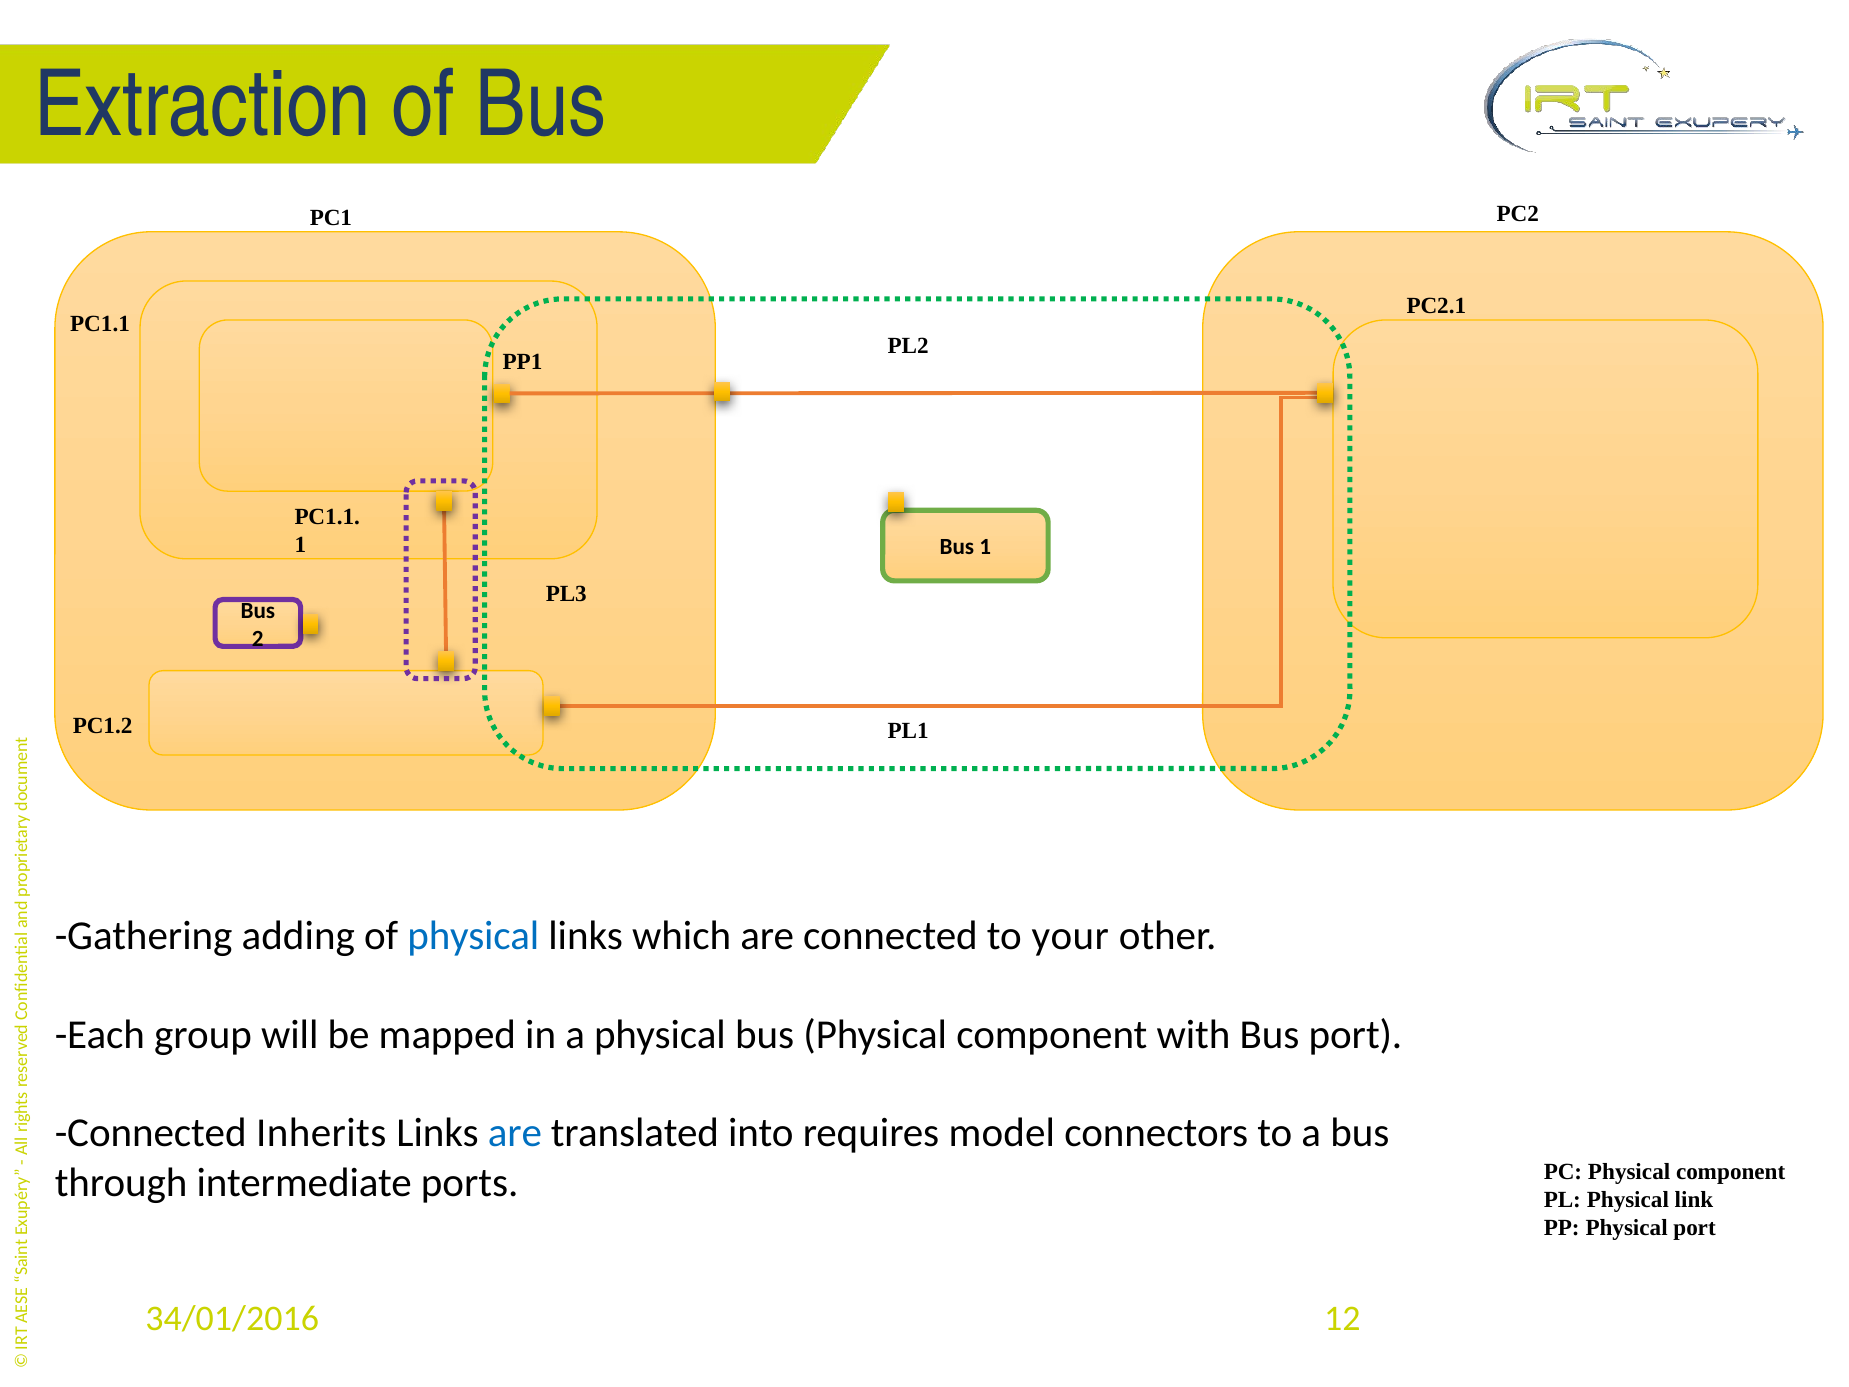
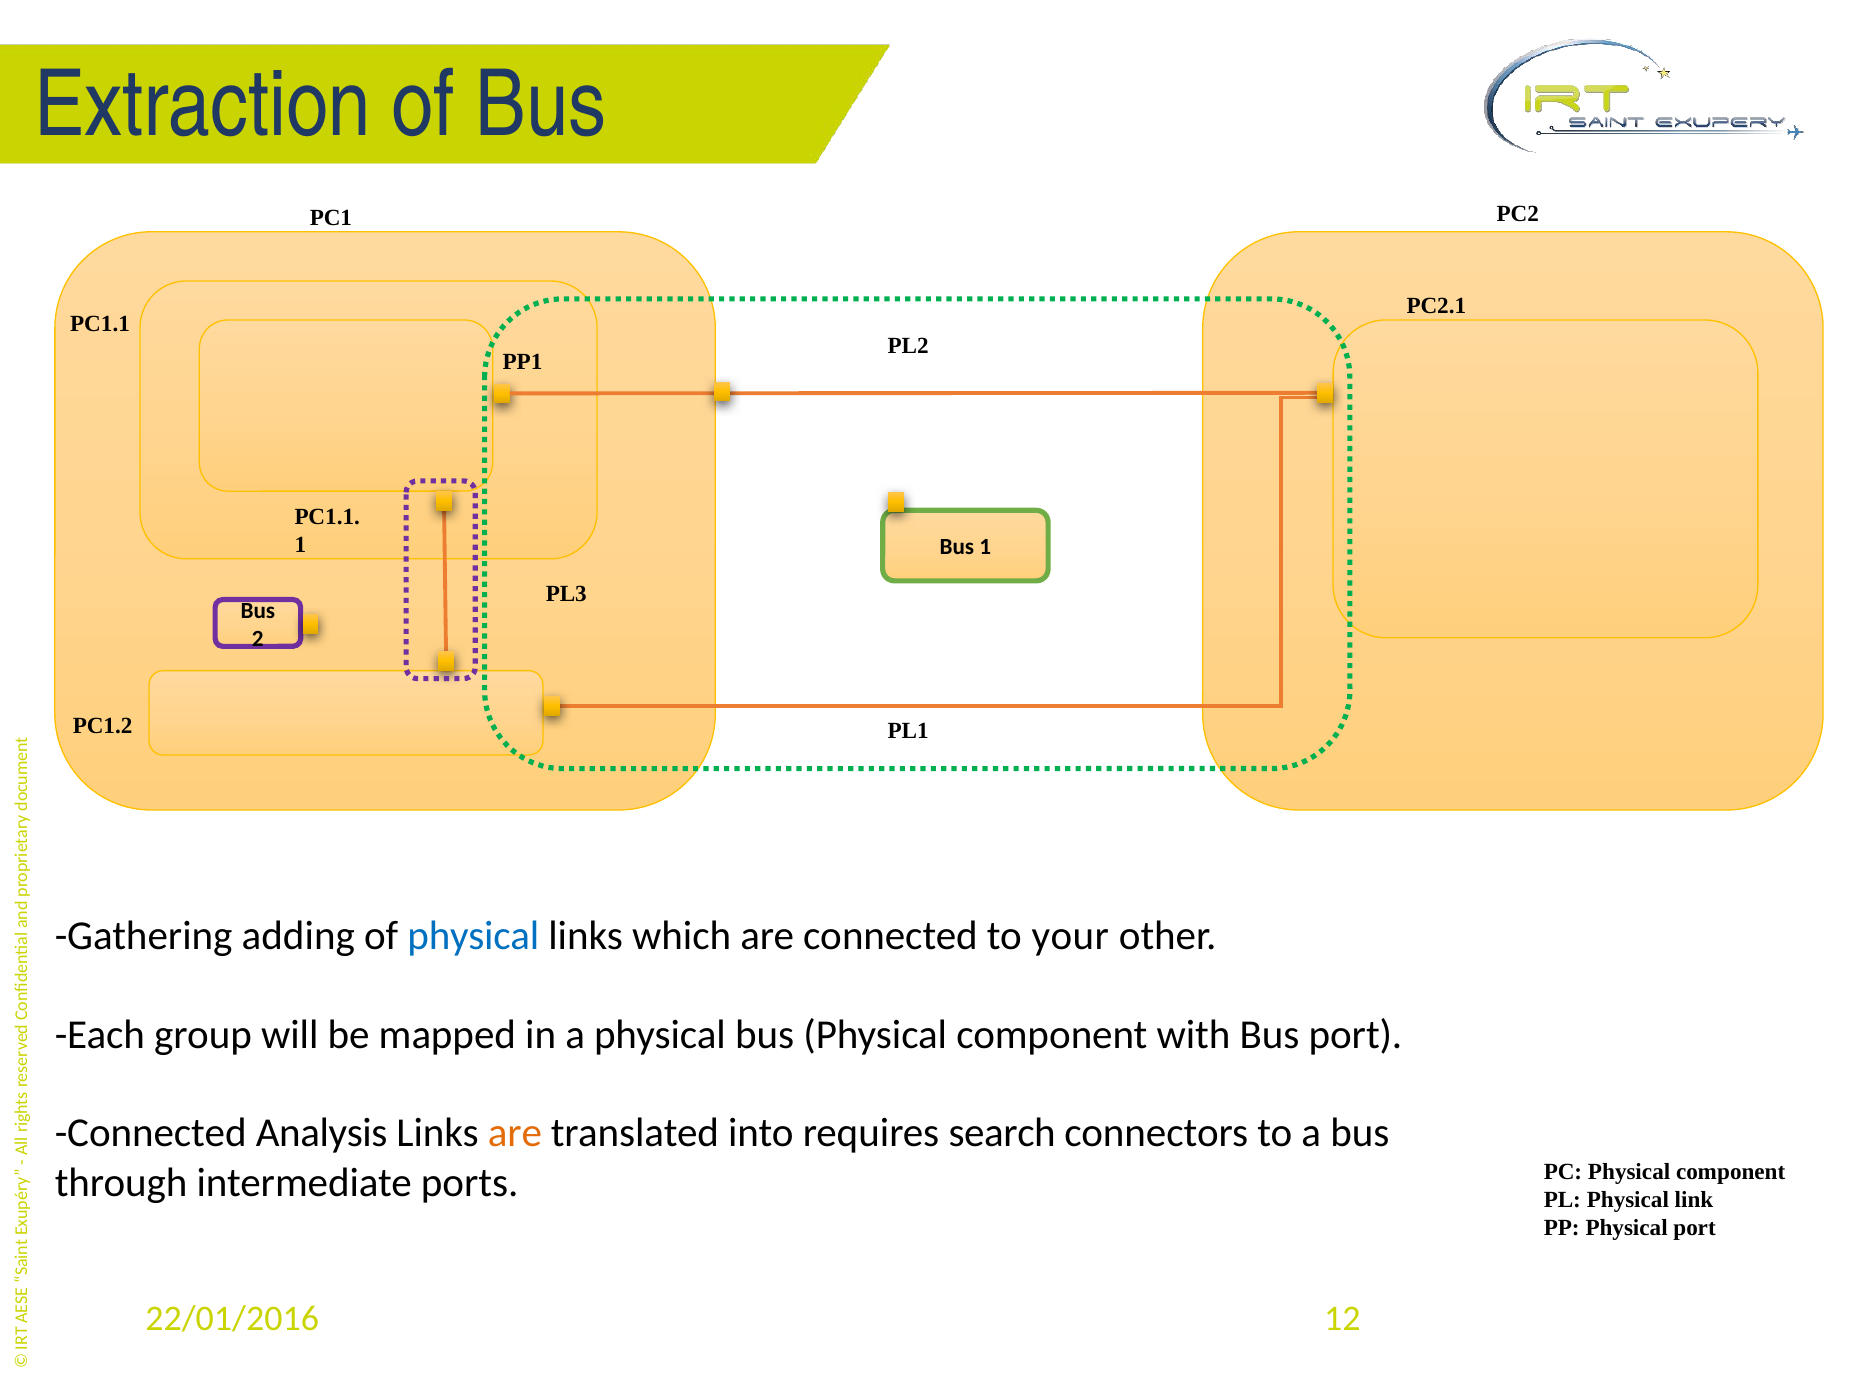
Inherits: Inherits -> Analysis
are at (515, 1133) colour: blue -> orange
model: model -> search
34/01/2016: 34/01/2016 -> 22/01/2016
